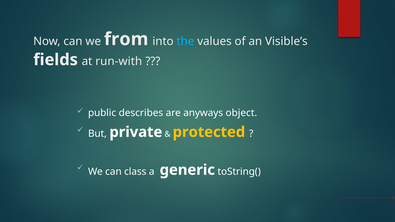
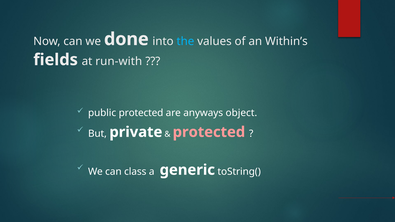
from: from -> done
Visible’s: Visible’s -> Within’s
public describes: describes -> protected
protected at (209, 132) colour: yellow -> pink
